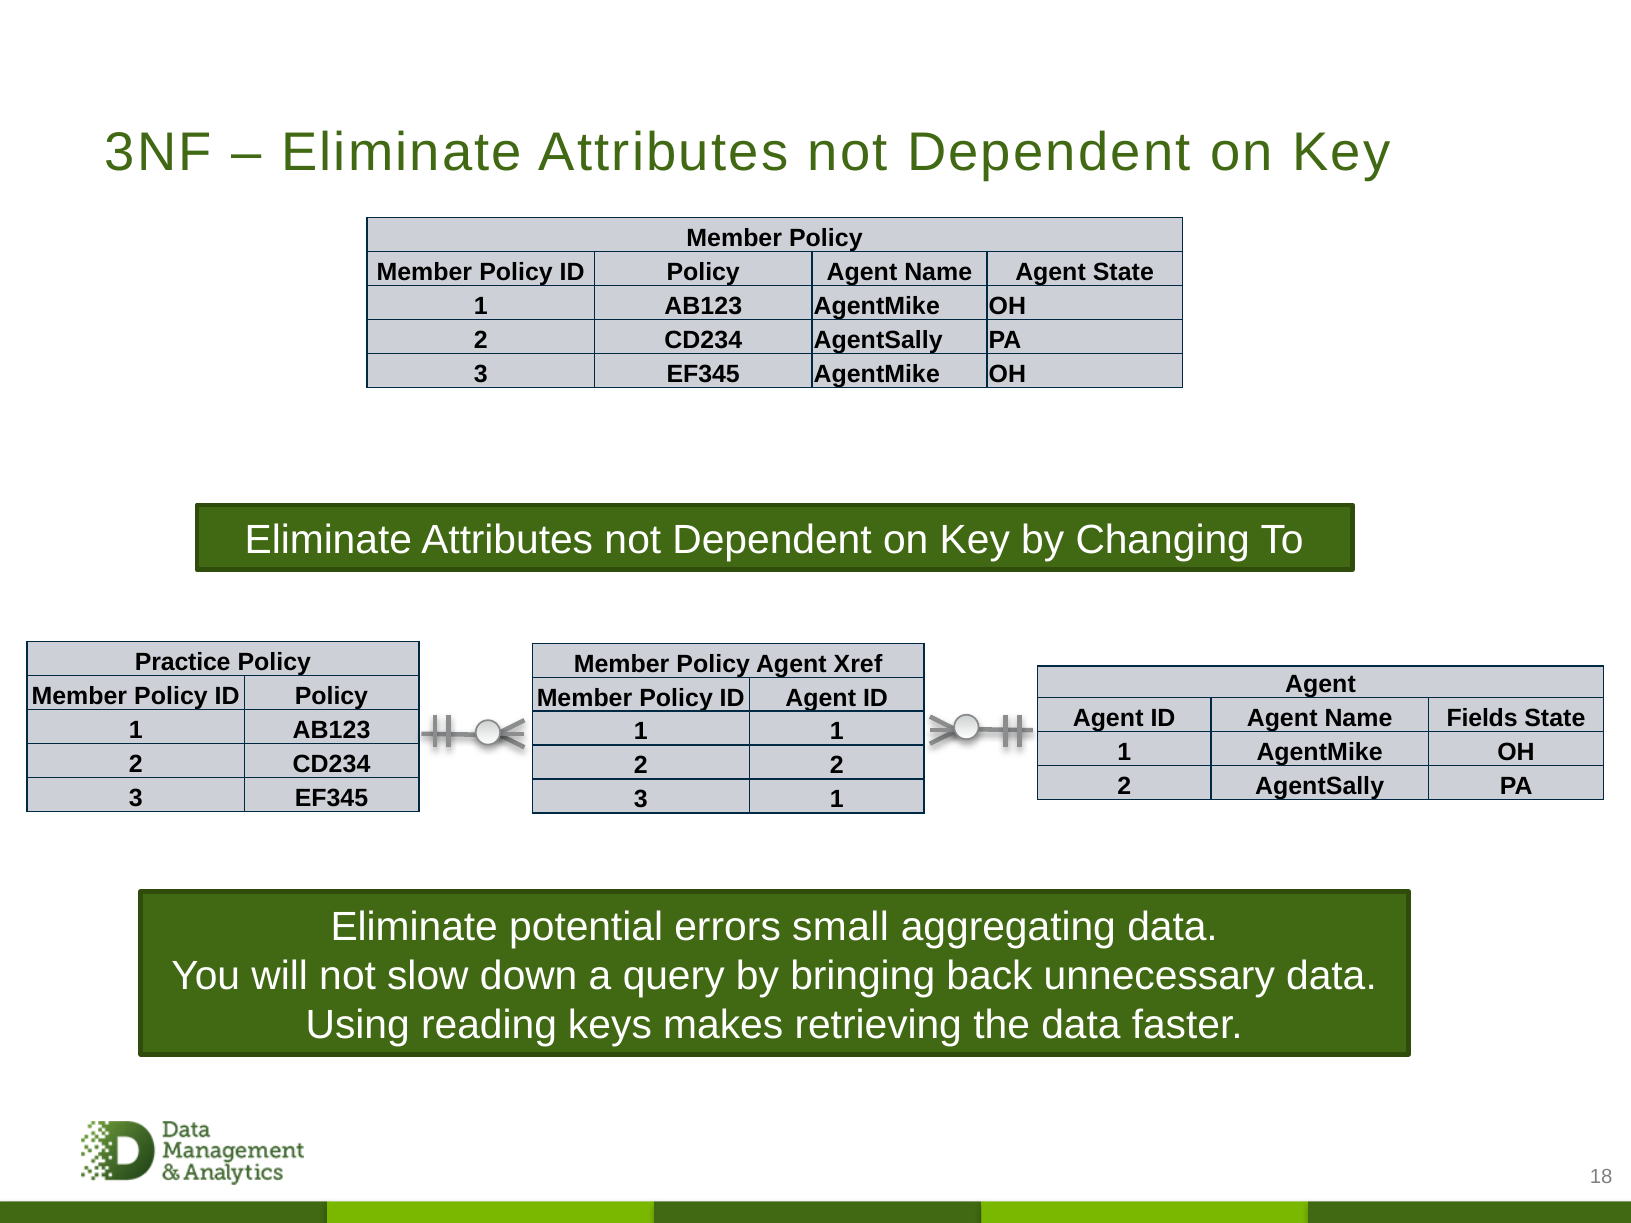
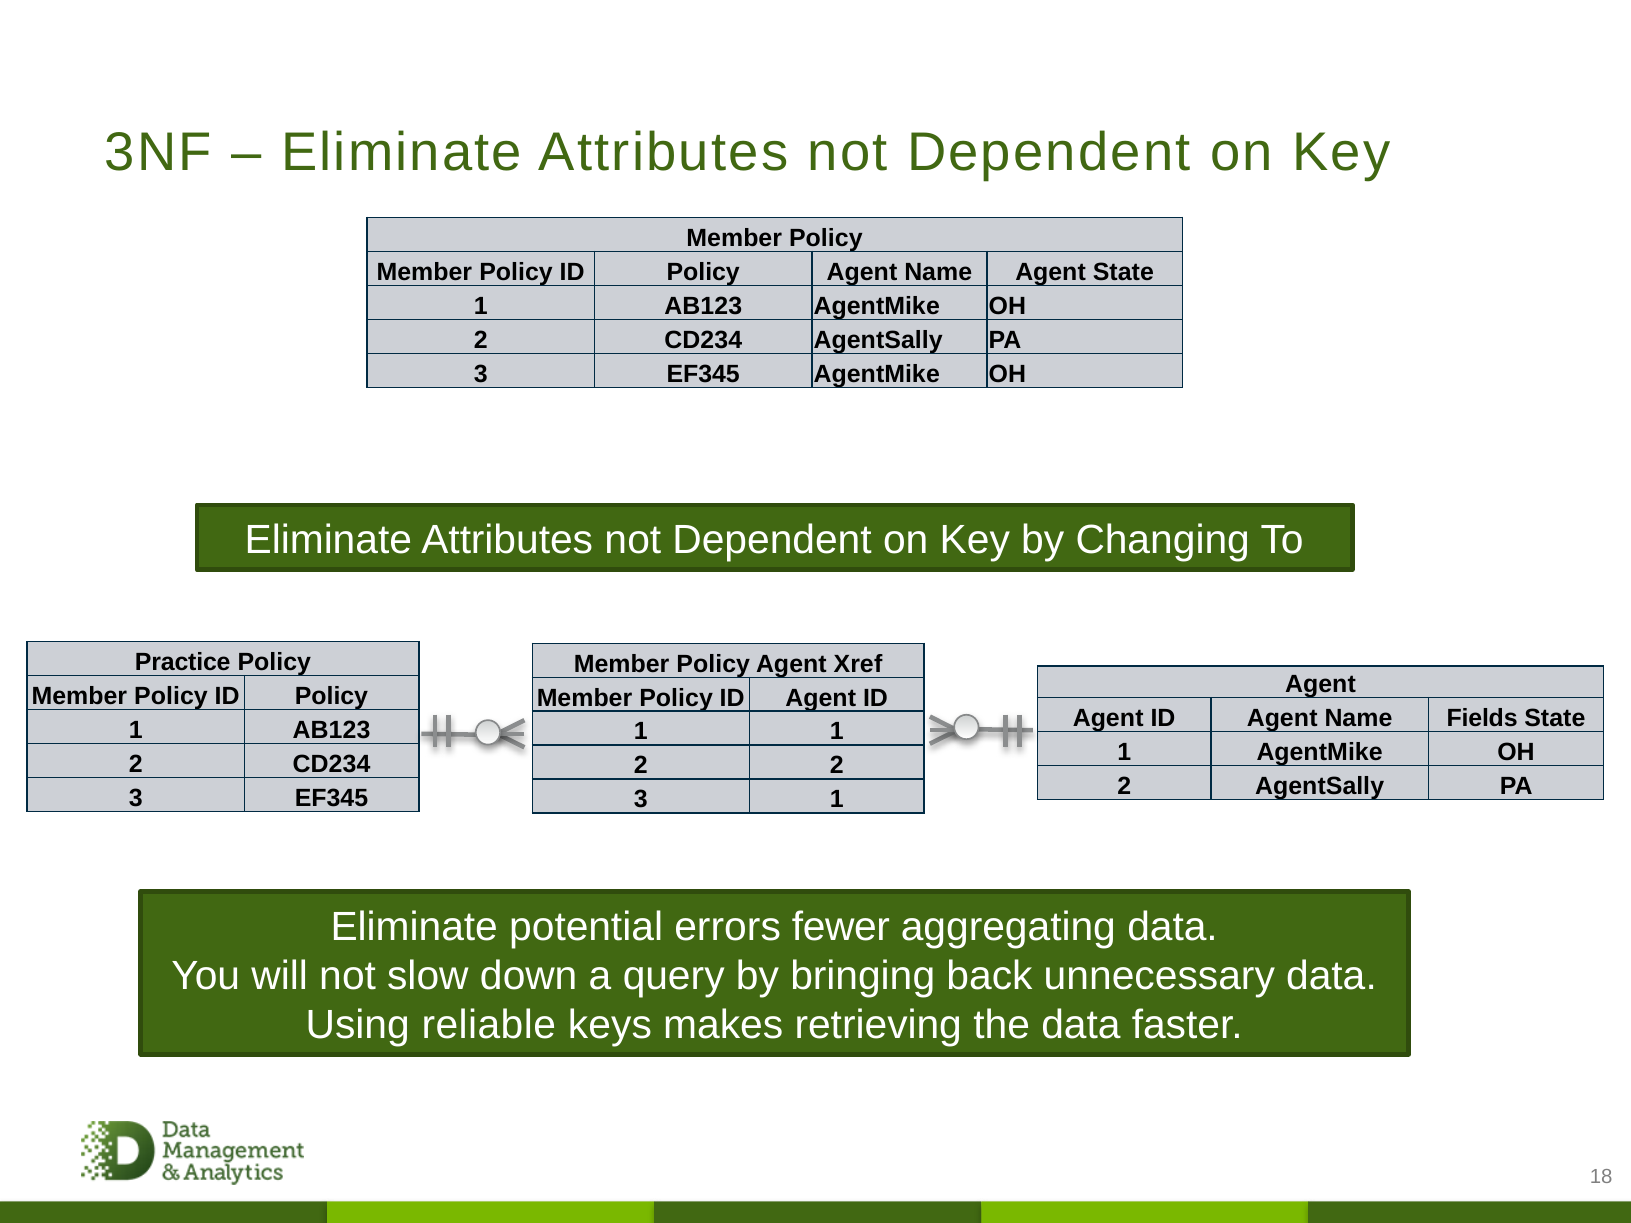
small: small -> fewer
reading: reading -> reliable
